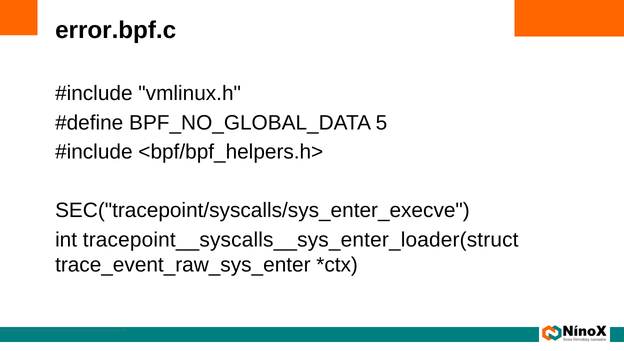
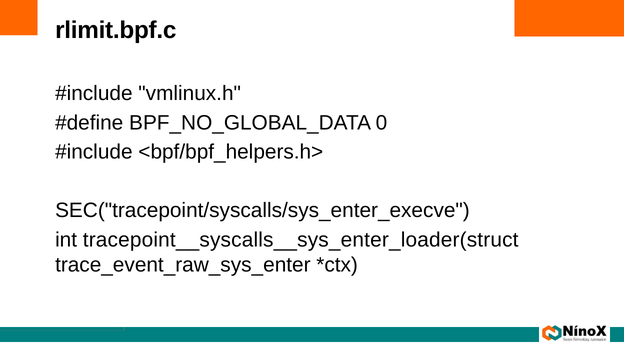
error.bpf.c: error.bpf.c -> rlimit.bpf.c
5: 5 -> 0
